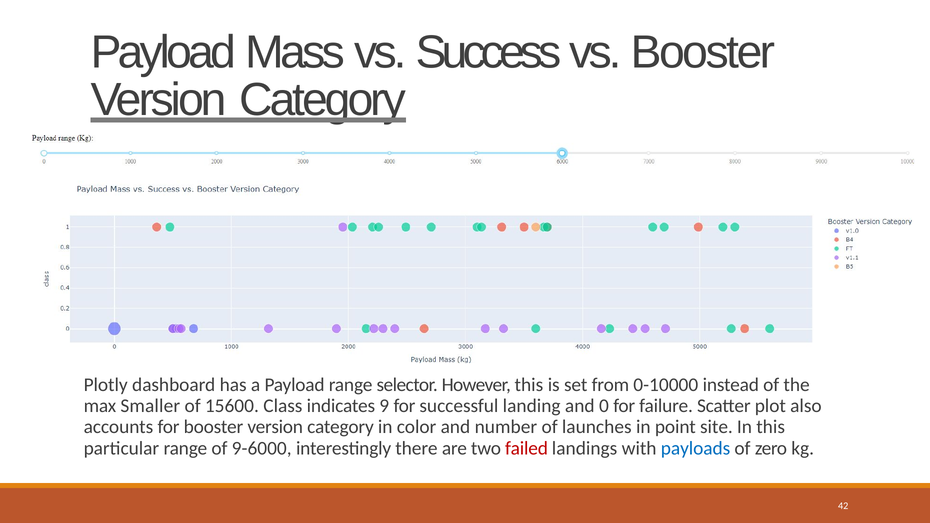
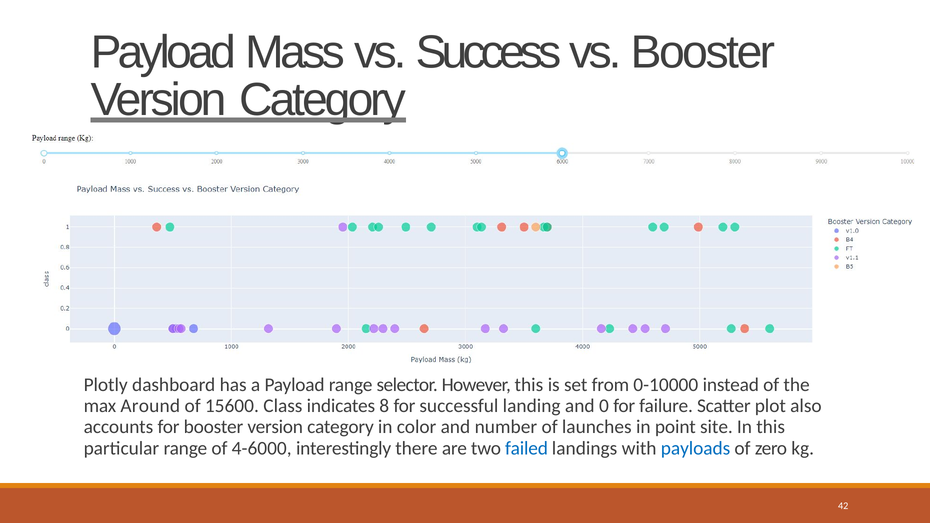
Smaller: Smaller -> Around
9: 9 -> 8
9-6000: 9-6000 -> 4-6000
failed colour: red -> blue
